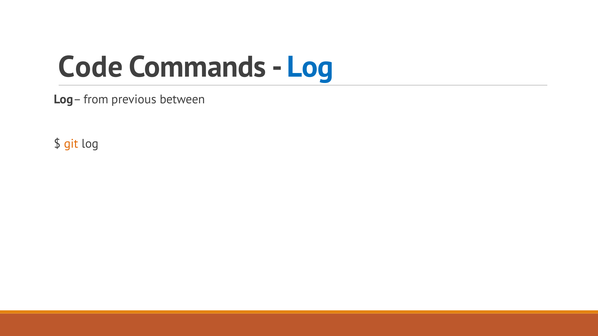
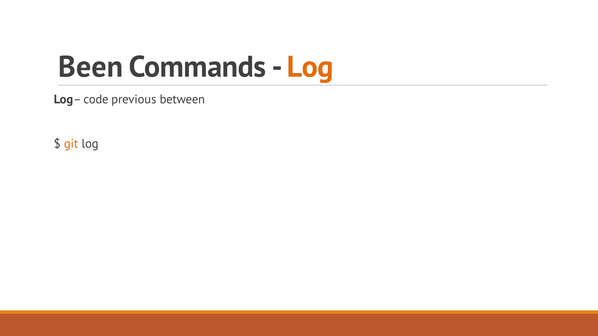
Code: Code -> Been
Log at (310, 67) colour: blue -> orange
from: from -> code
